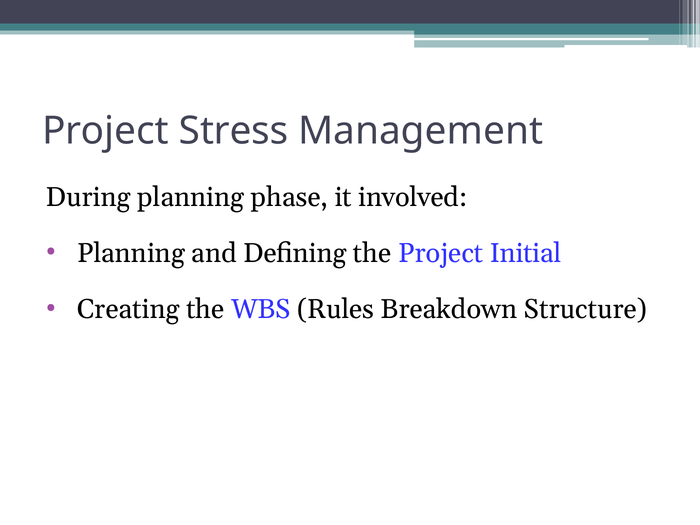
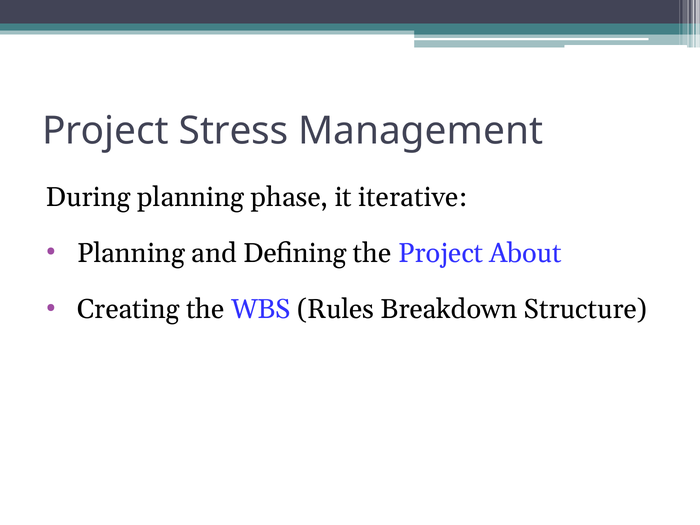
involved: involved -> iterative
Initial: Initial -> About
